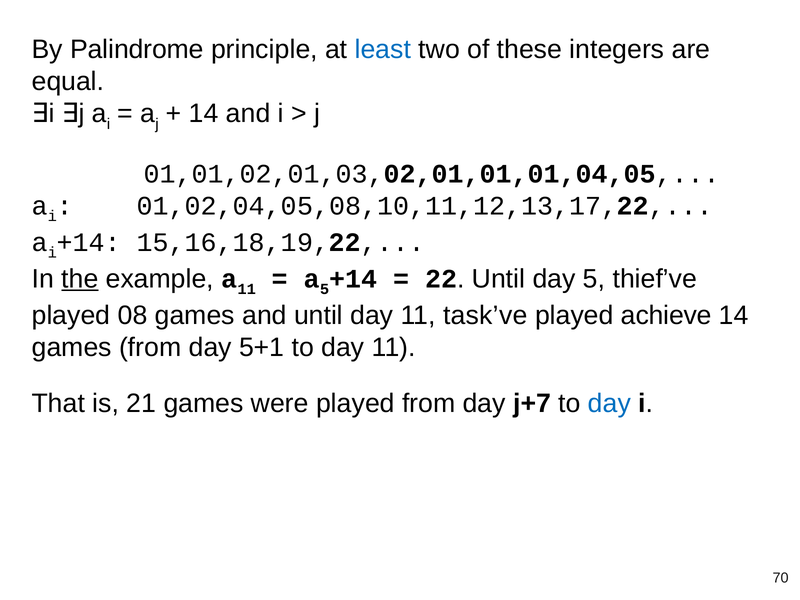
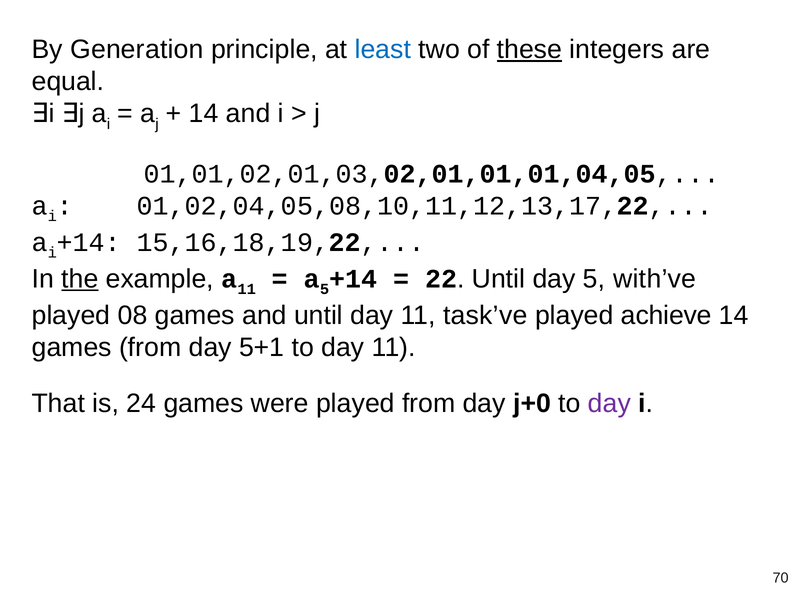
Palindrome: Palindrome -> Generation
these underline: none -> present
thief’ve: thief’ve -> with’ve
21: 21 -> 24
j+7: j+7 -> j+0
day at (609, 403) colour: blue -> purple
